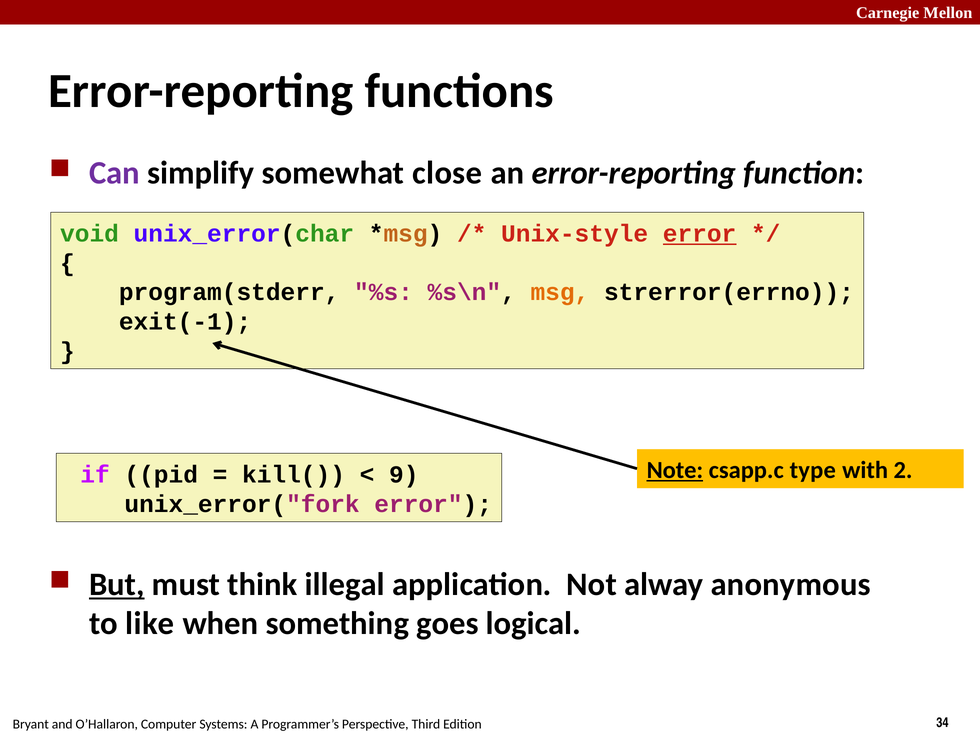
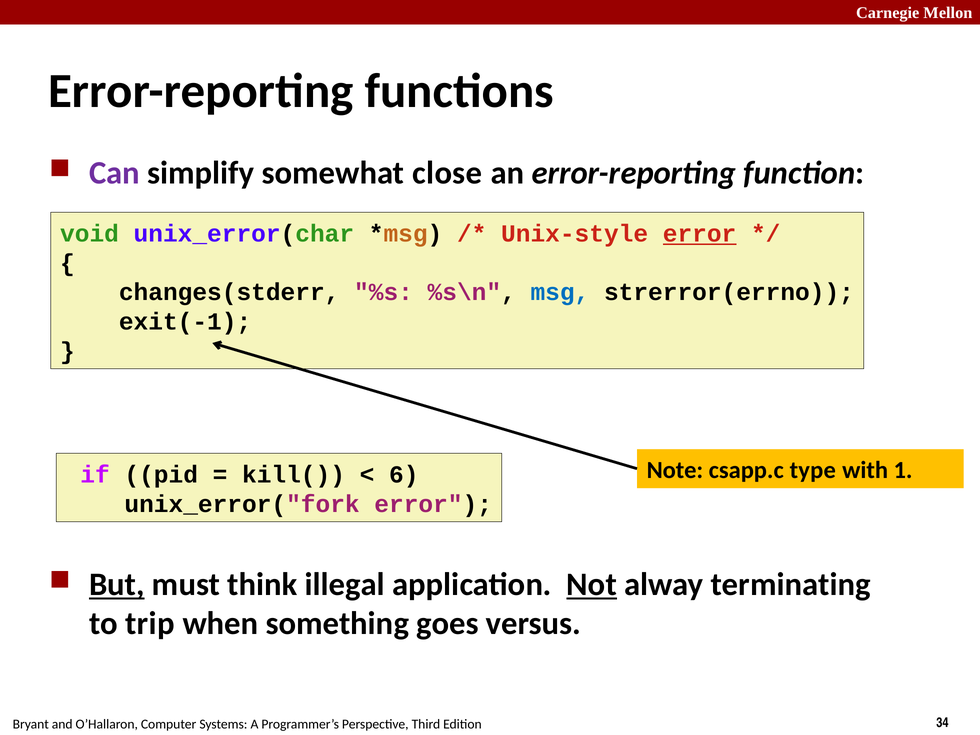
program(stderr: program(stderr -> changes(stderr
msg colour: orange -> blue
Note underline: present -> none
2: 2 -> 1
9: 9 -> 6
Not underline: none -> present
anonymous: anonymous -> terminating
like: like -> trip
logical: logical -> versus
